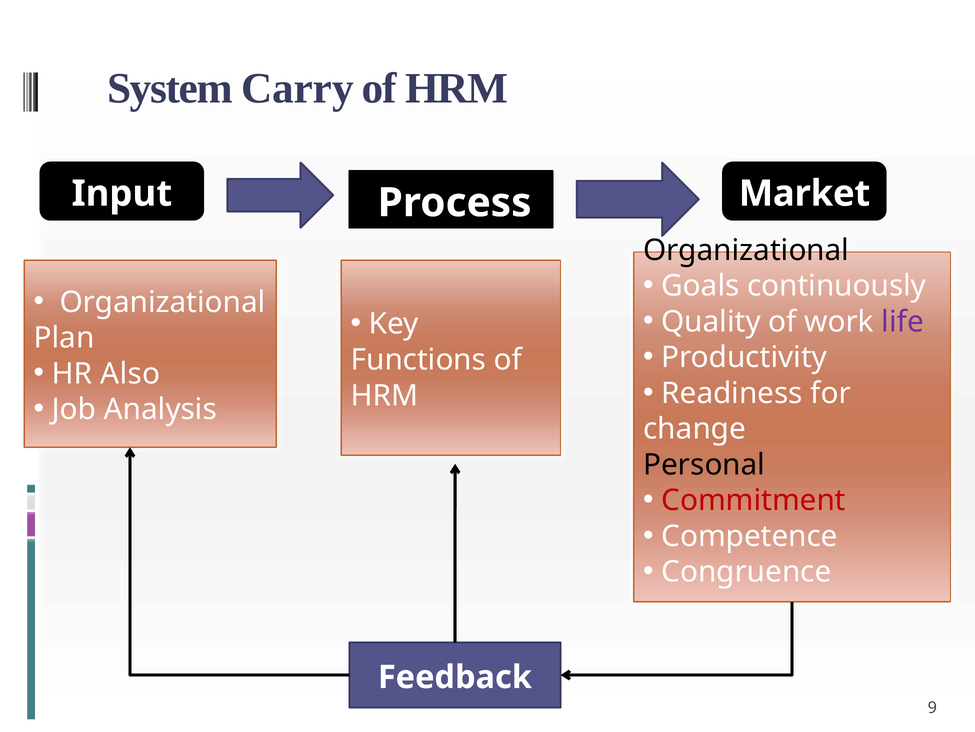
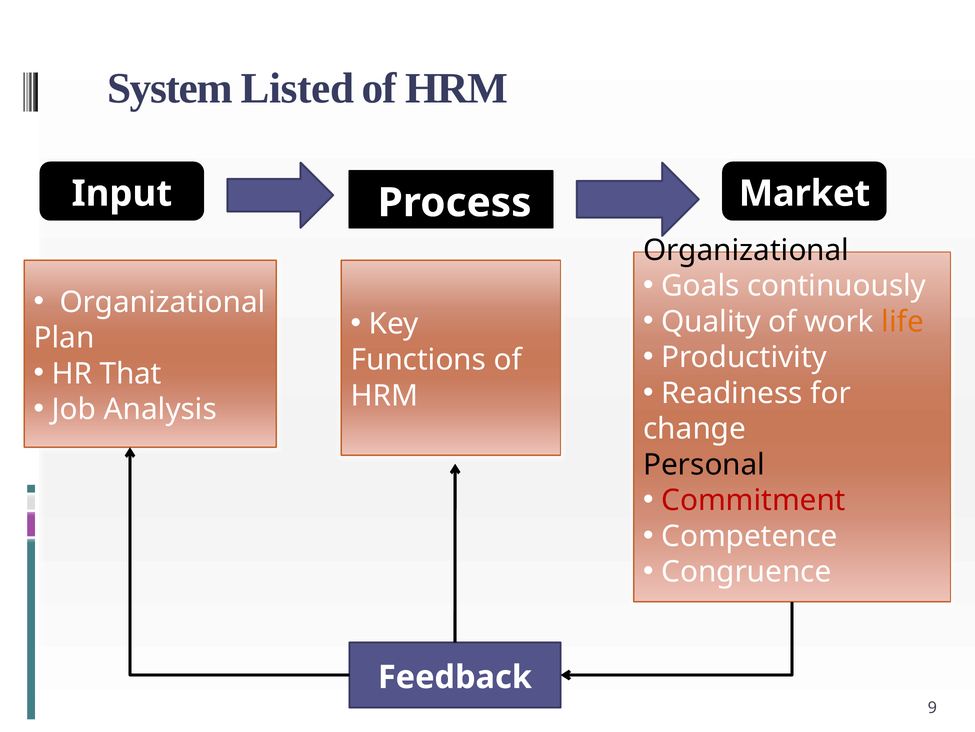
Carry: Carry -> Listed
life colour: purple -> orange
Also: Also -> That
